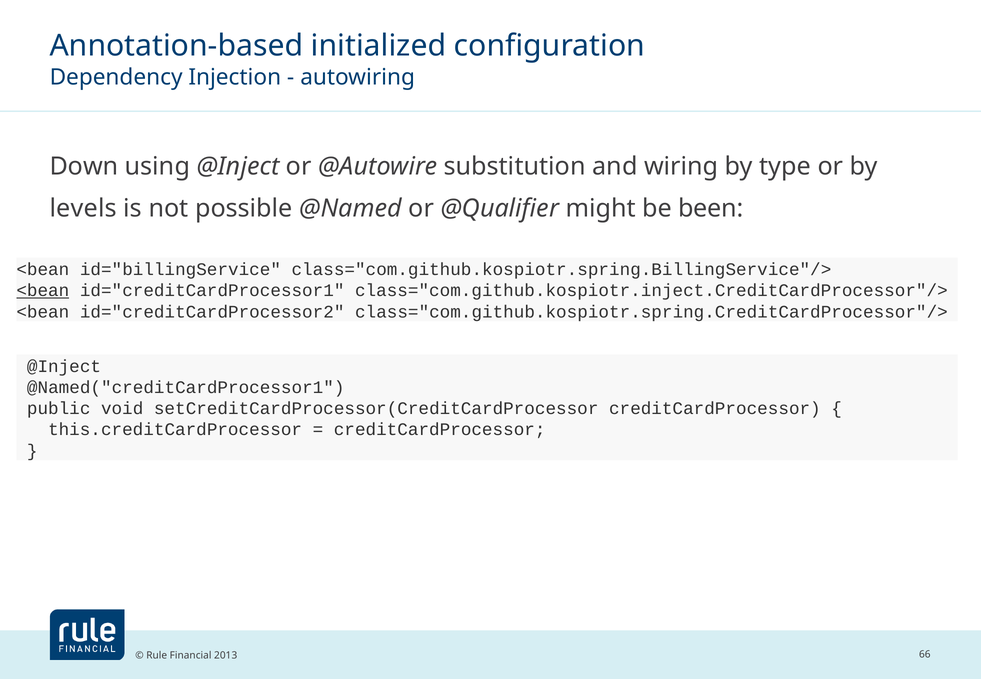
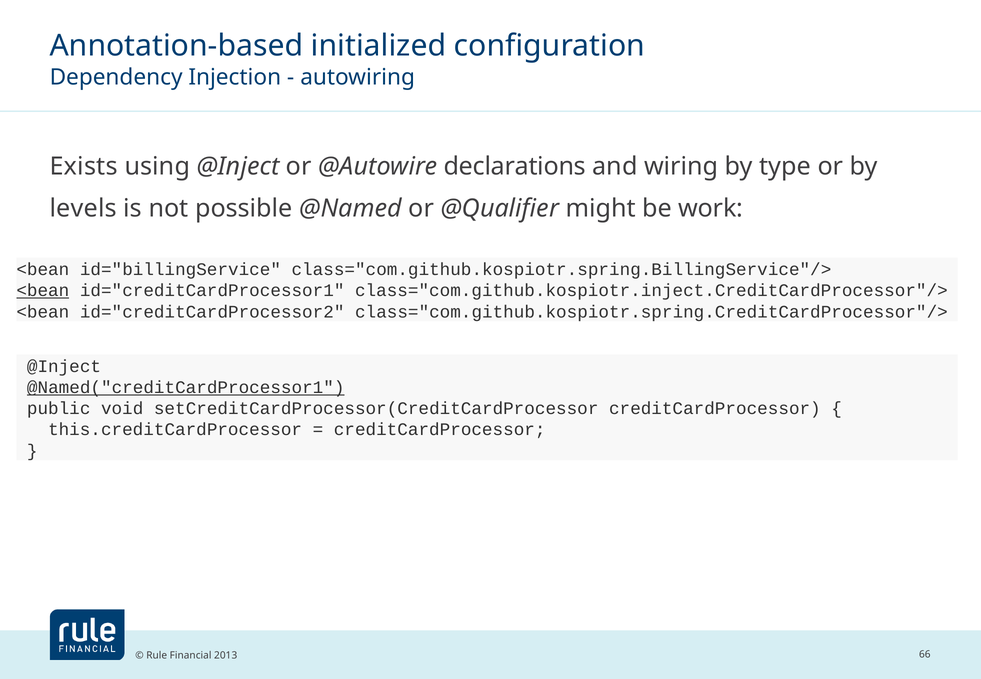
Down: Down -> Exists
substitution: substitution -> declarations
been: been -> work
@Named("creditCardProcessor1 underline: none -> present
